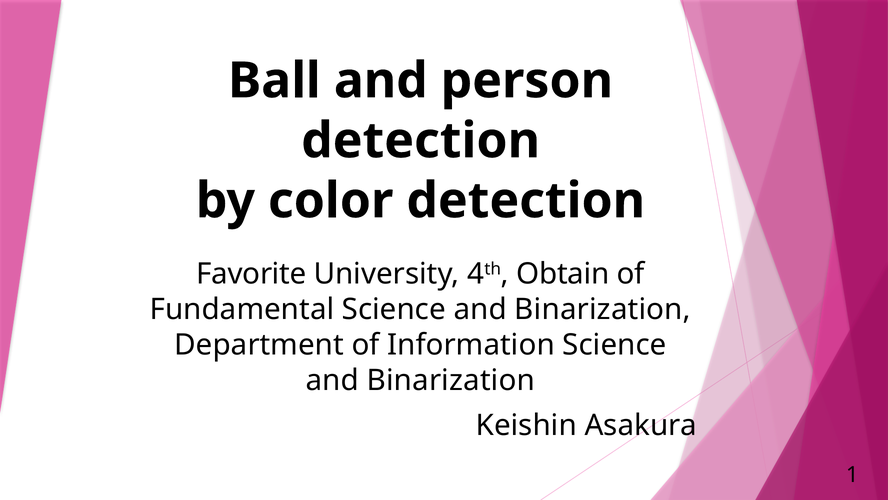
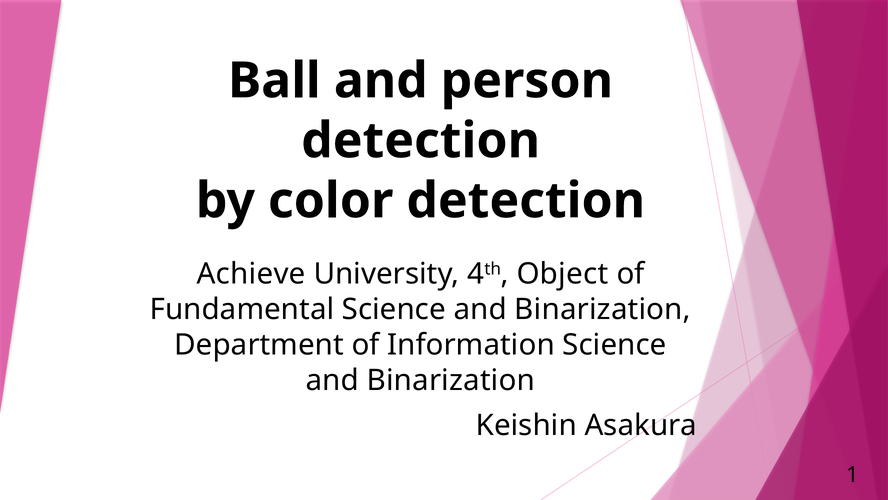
Favorite: Favorite -> Achieve
Obtain: Obtain -> Object
